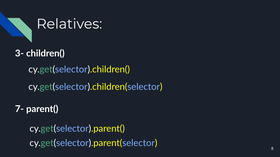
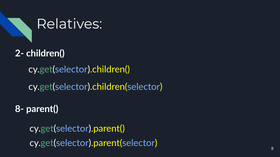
3-: 3- -> 2-
7-: 7- -> 8-
